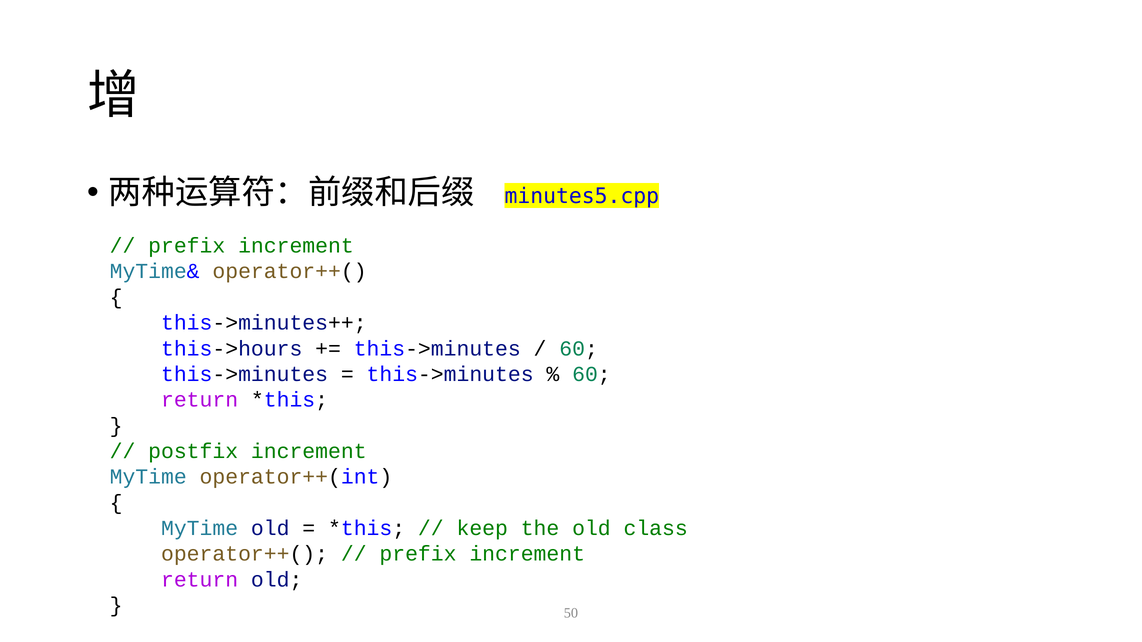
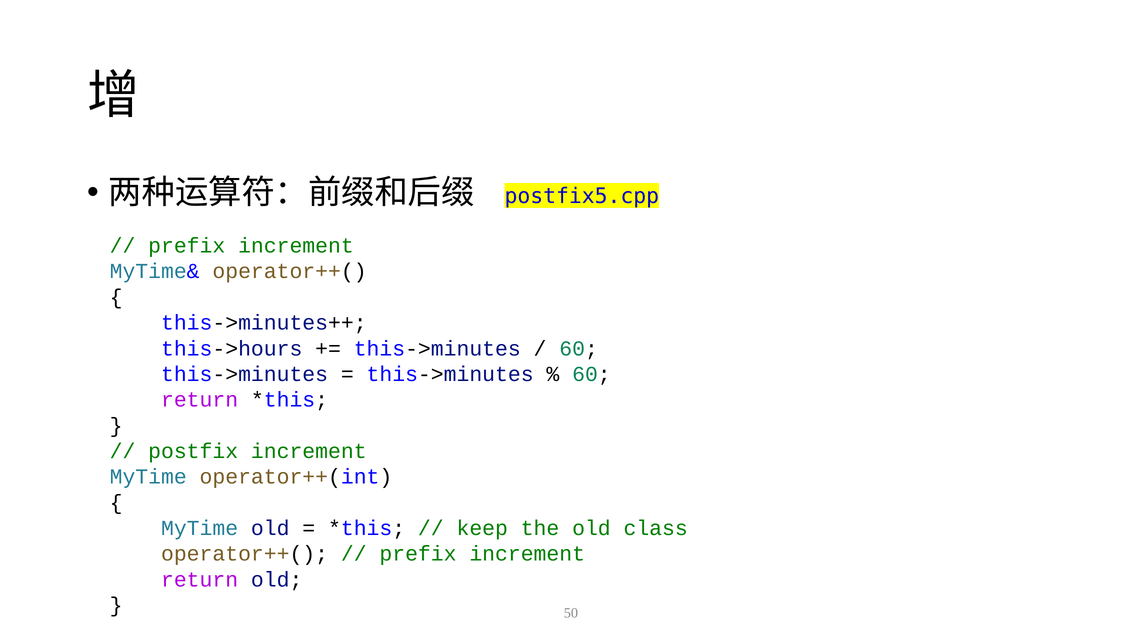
minutes5.cpp: minutes5.cpp -> postfix5.cpp
